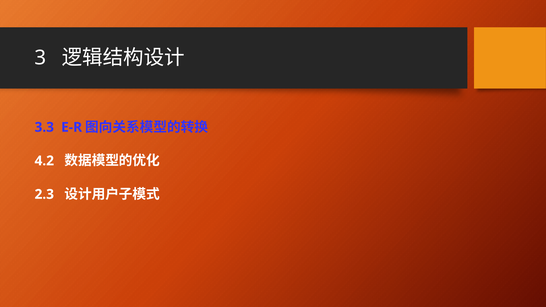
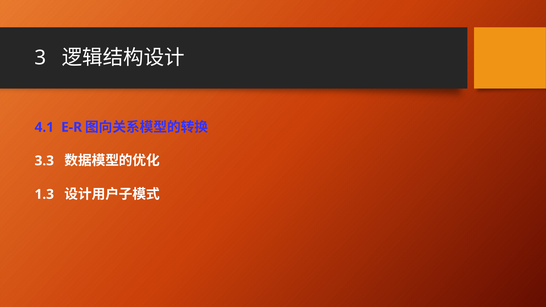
3.3: 3.3 -> 4.1
4.2: 4.2 -> 3.3
2.3: 2.3 -> 1.3
